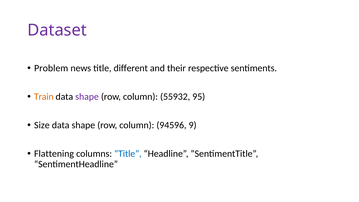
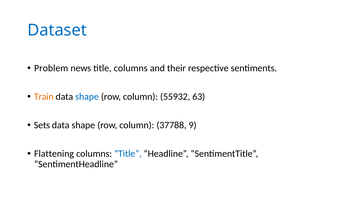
Dataset colour: purple -> blue
title different: different -> columns
shape at (87, 97) colour: purple -> blue
95: 95 -> 63
Size: Size -> Sets
94596: 94596 -> 37788
